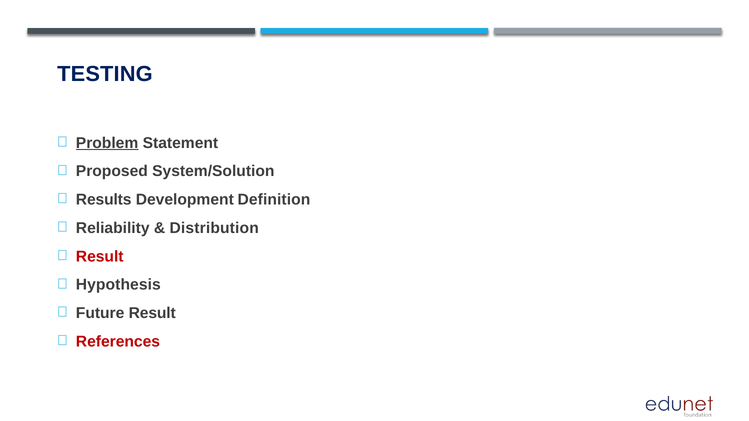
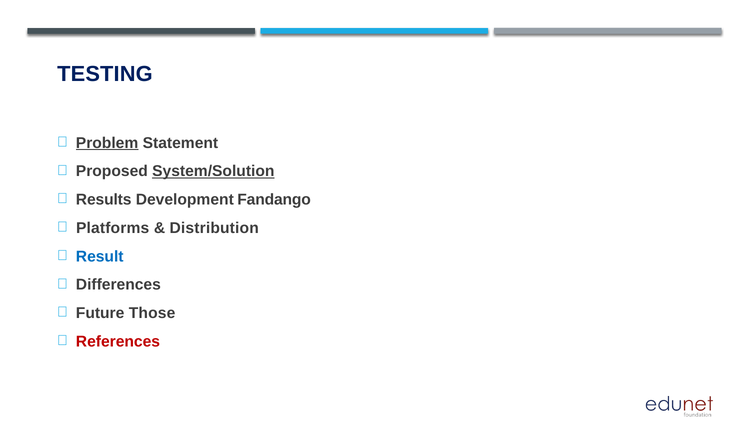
System/Solution underline: none -> present
Definition: Definition -> Fandango
Reliability: Reliability -> Platforms
Result at (100, 257) colour: red -> blue
Hypothesis: Hypothesis -> Differences
Future Result: Result -> Those
